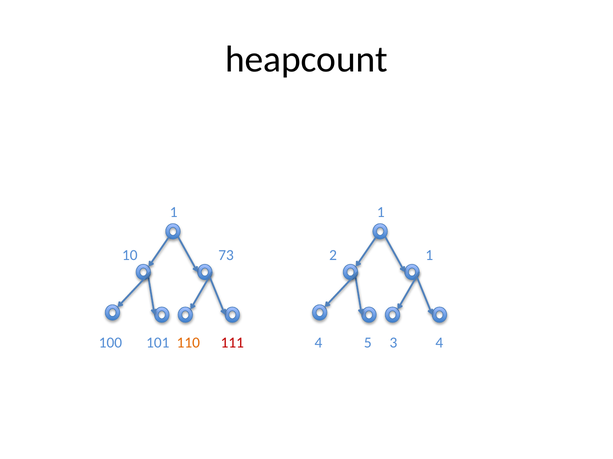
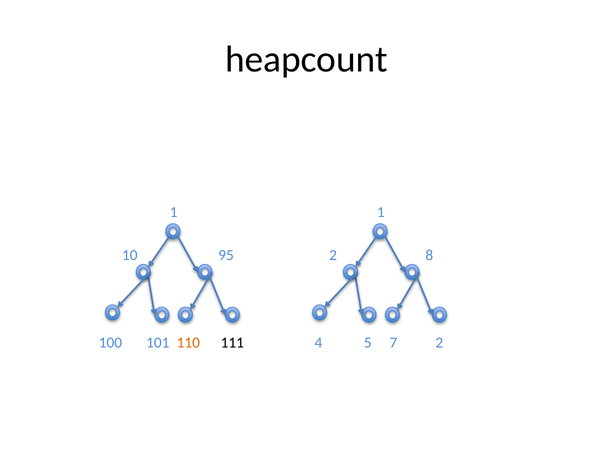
73: 73 -> 95
2 1: 1 -> 8
111 colour: red -> black
3: 3 -> 7
4 4: 4 -> 2
